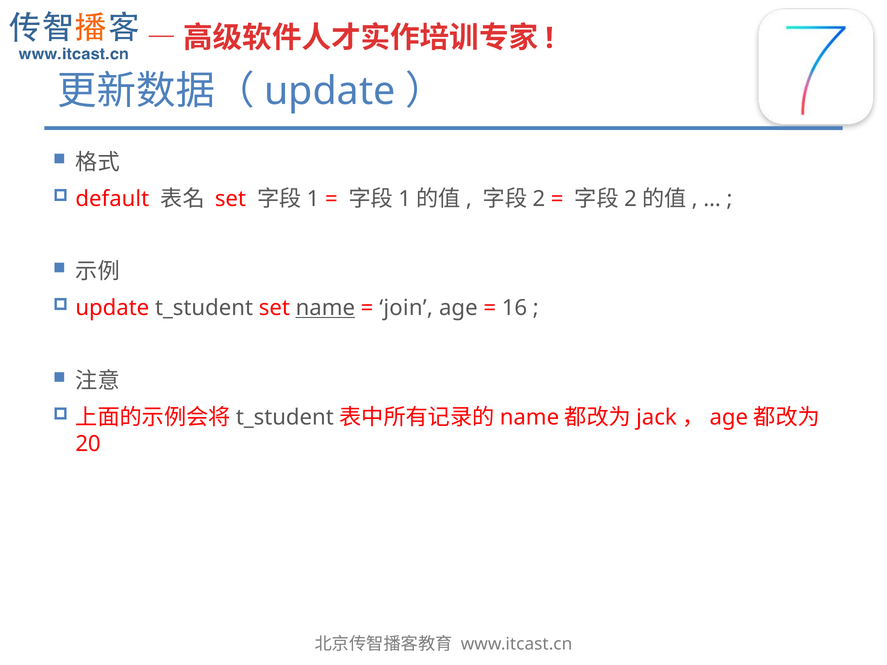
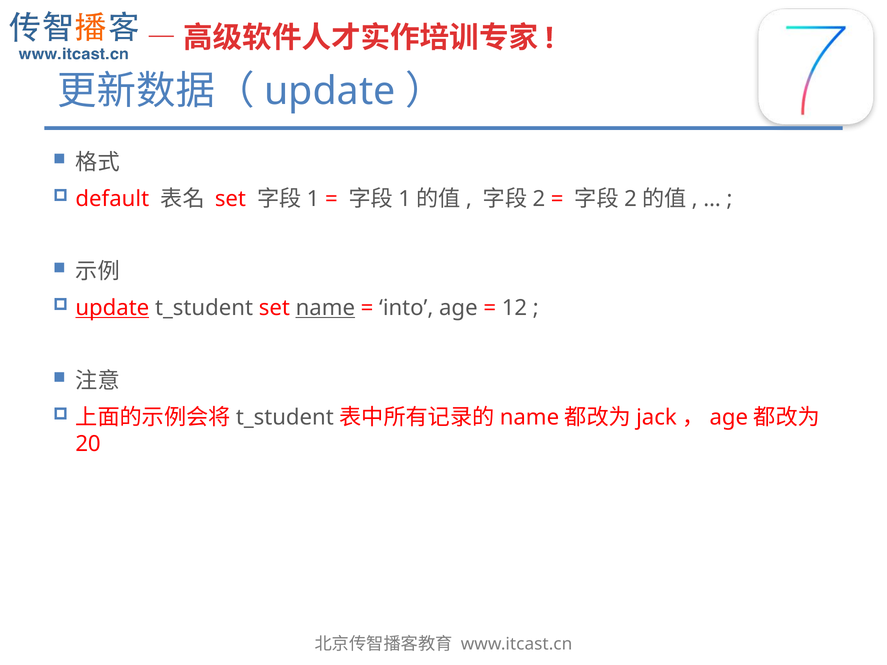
update at (112, 308) underline: none -> present
join: join -> into
16: 16 -> 12
